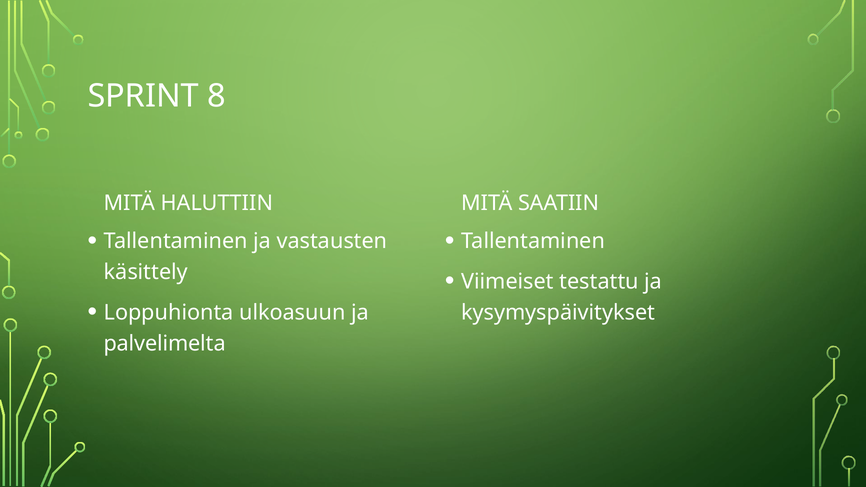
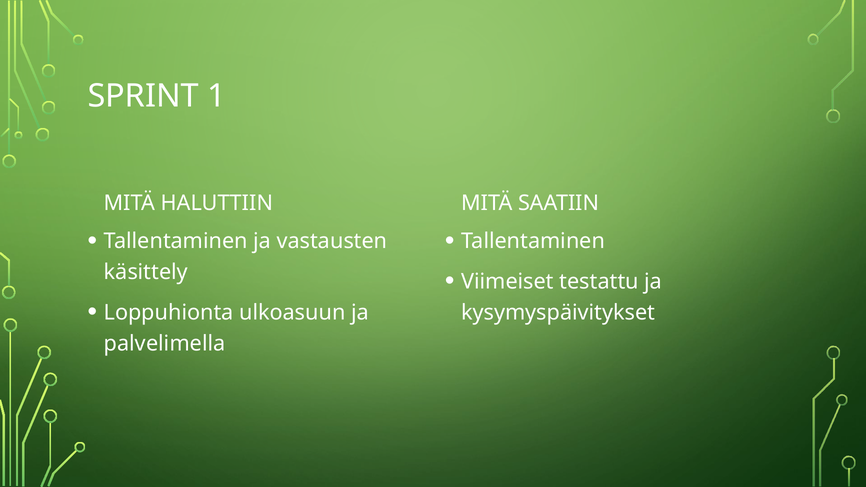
8: 8 -> 1
palvelimelta: palvelimelta -> palvelimella
